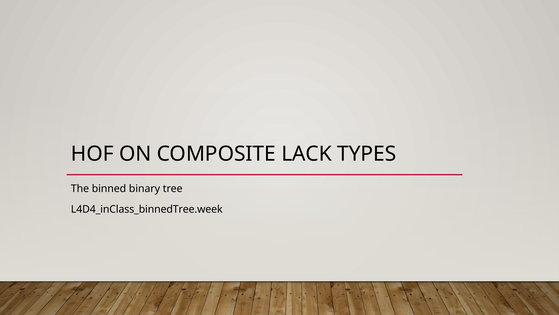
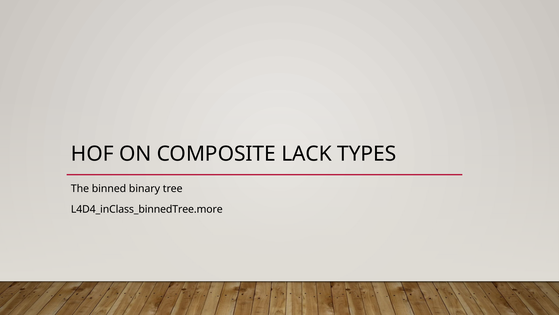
L4D4_inClass_binnedTree.week: L4D4_inClass_binnedTree.week -> L4D4_inClass_binnedTree.more
